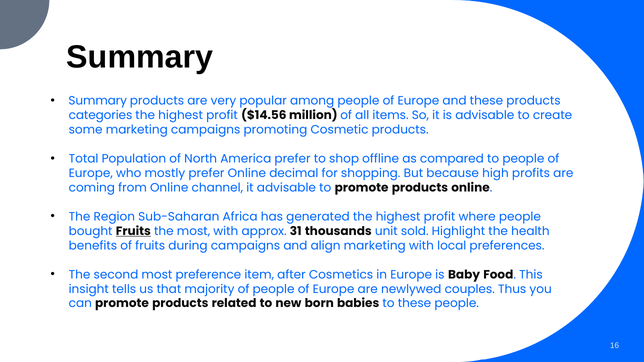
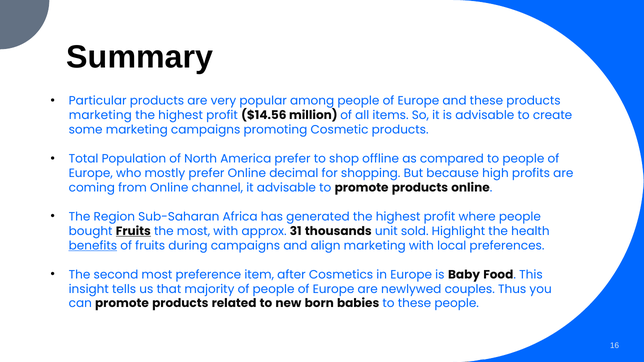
Summary at (98, 101): Summary -> Particular
categories at (100, 115): categories -> marketing
benefits underline: none -> present
